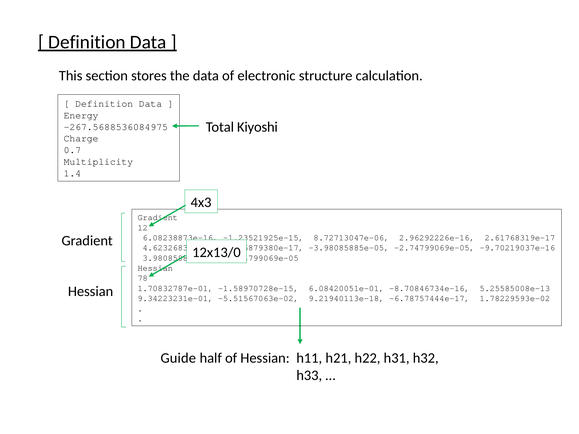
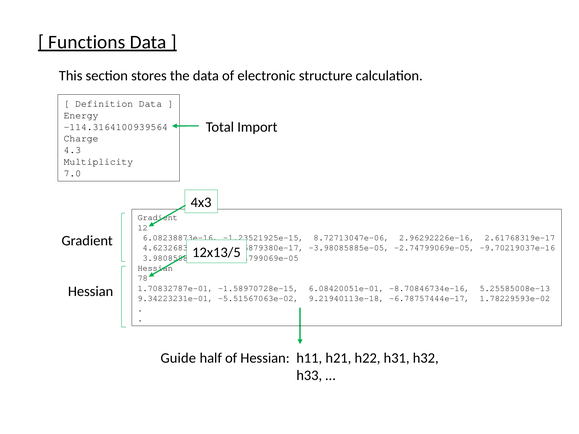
Definition at (87, 42): Definition -> Functions
Kiyoshi: Kiyoshi -> Import
-267.5688536084975: -267.5688536084975 -> -114.3164100939564
0.7: 0.7 -> 4.3
1.4: 1.4 -> 7.0
12x13/0: 12x13/0 -> 12x13/5
